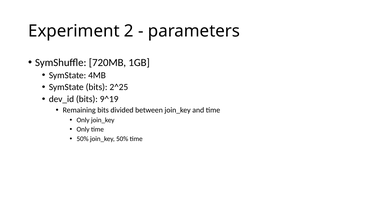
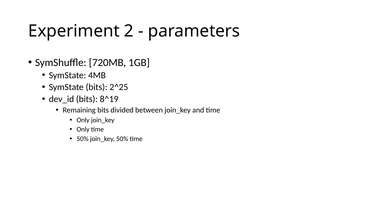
9^19: 9^19 -> 8^19
